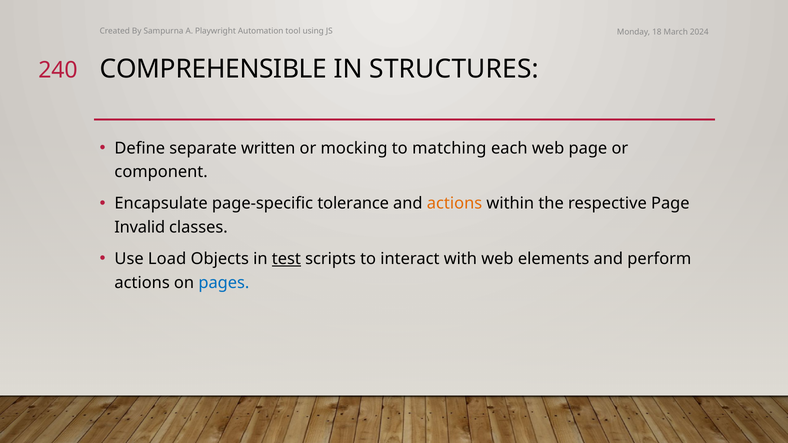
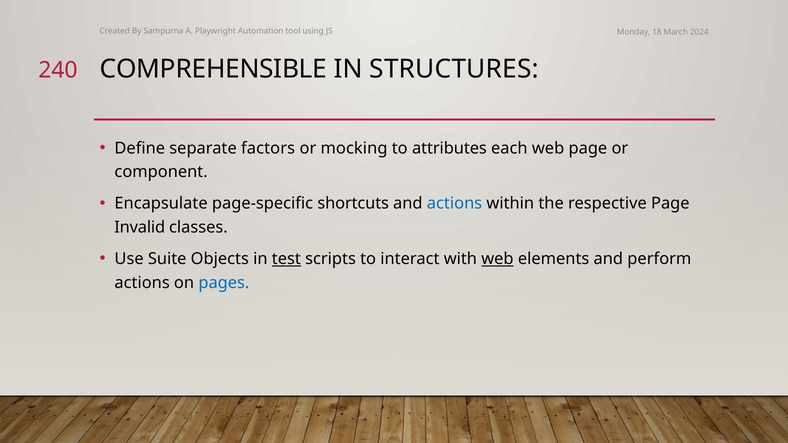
written: written -> factors
matching: matching -> attributes
tolerance: tolerance -> shortcuts
actions at (455, 204) colour: orange -> blue
Load: Load -> Suite
web at (497, 259) underline: none -> present
